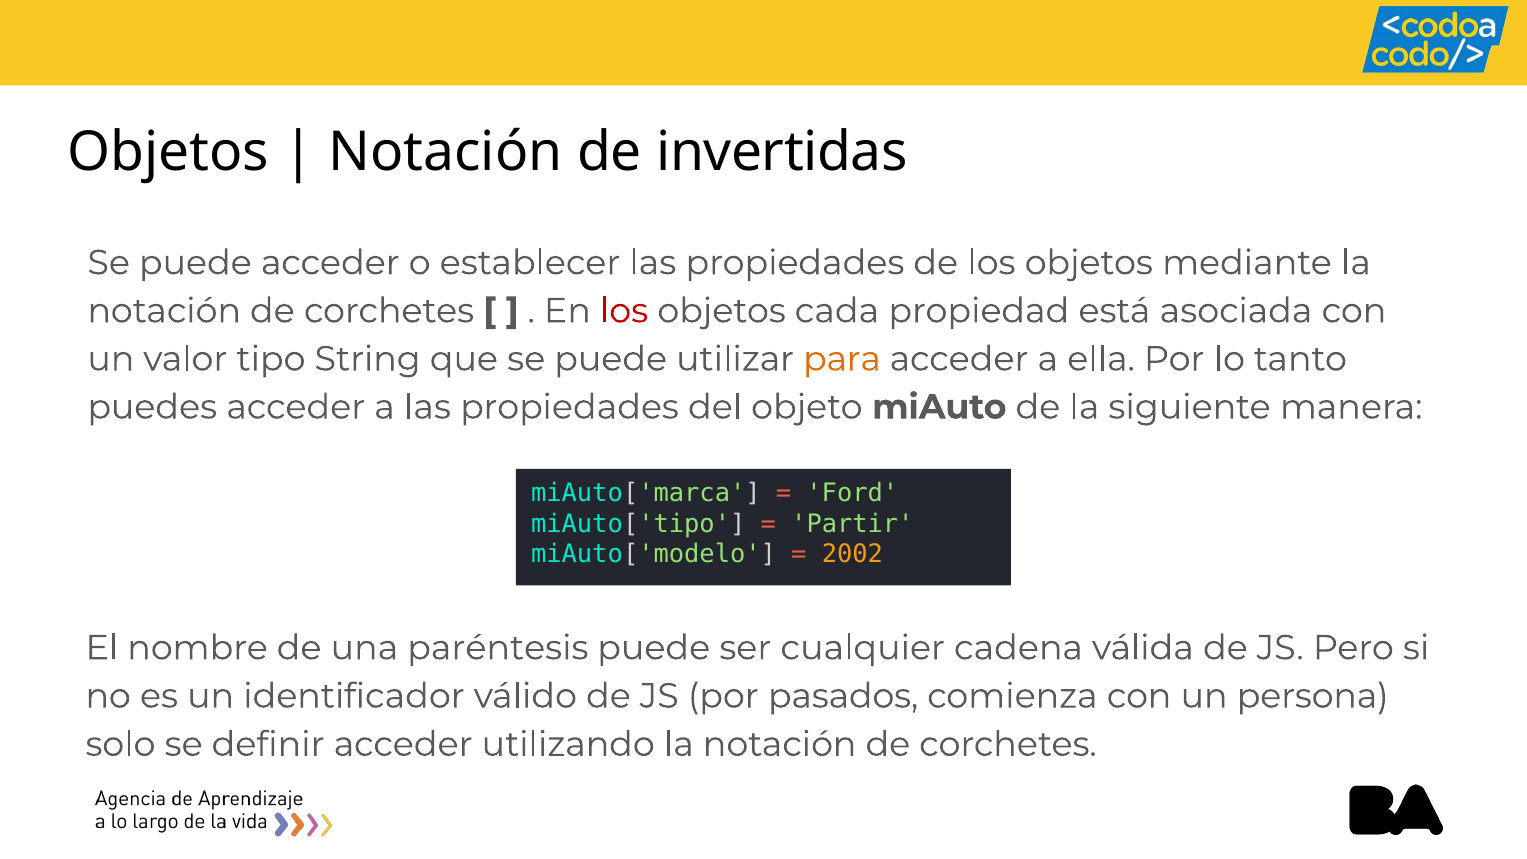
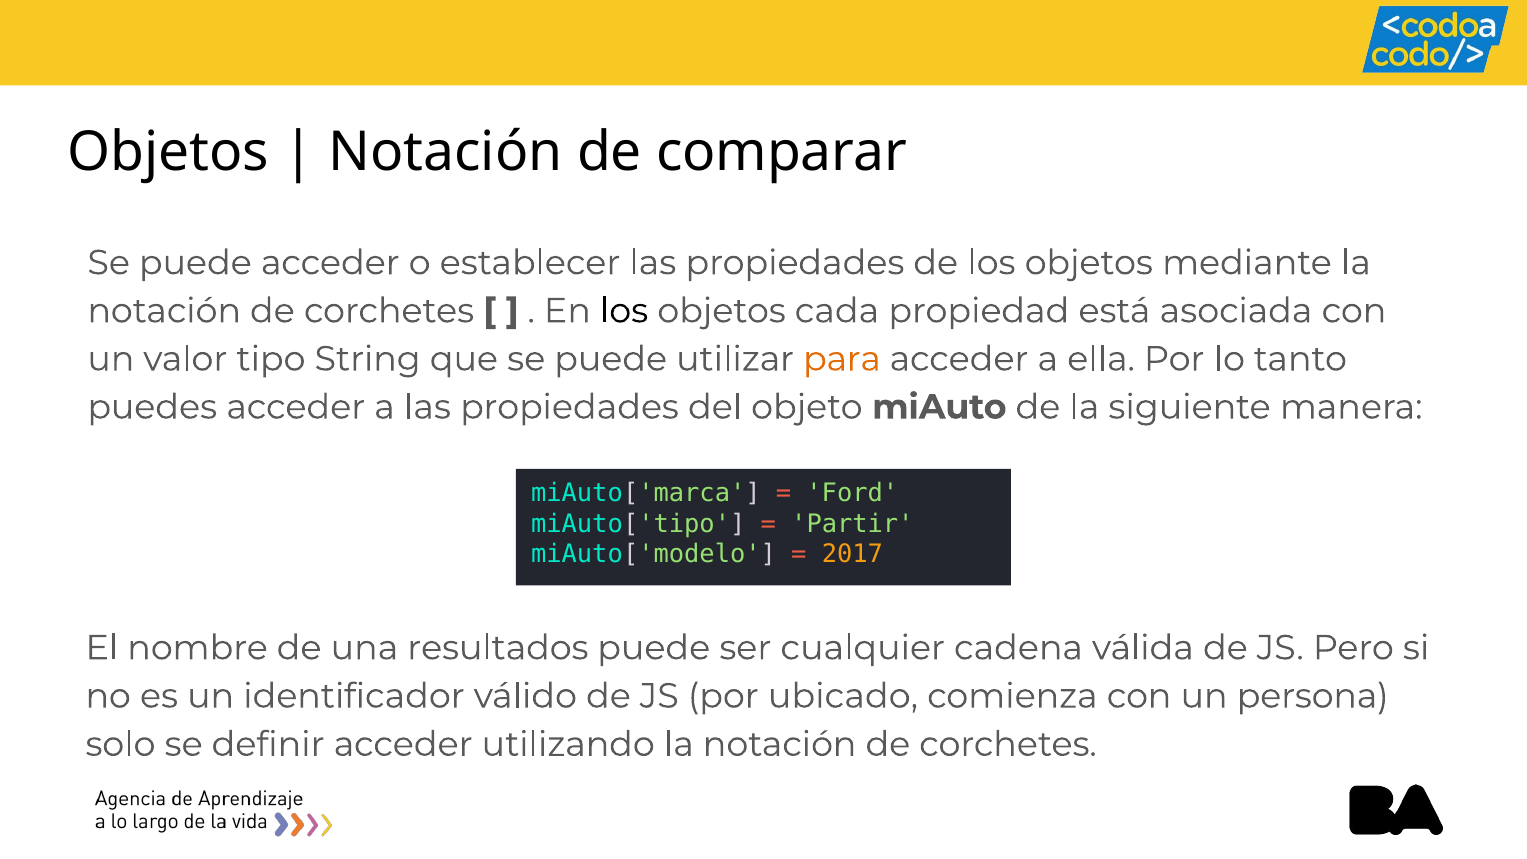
invertidas: invertidas -> comparar
los at (624, 311) colour: red -> black
2002: 2002 -> 2017
paréntesis: paréntesis -> resultados
pasados: pasados -> ubicado
